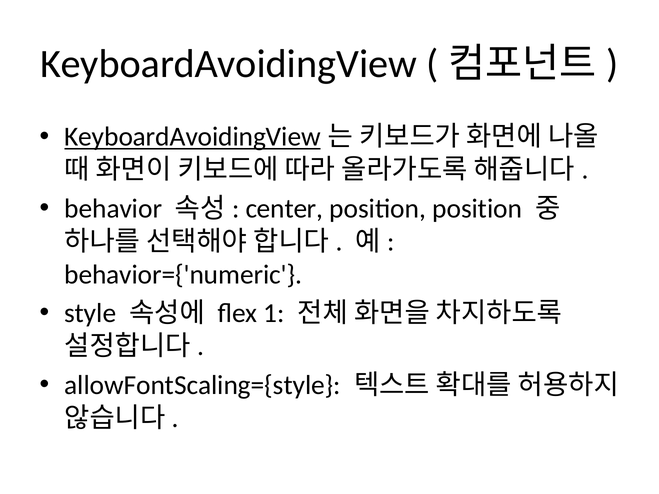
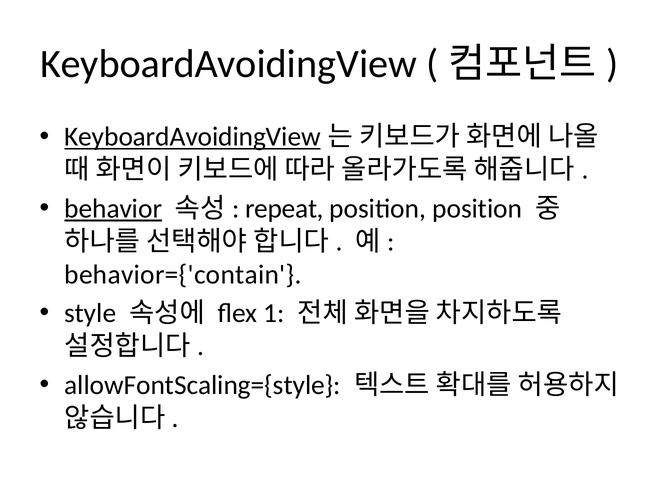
behavior underline: none -> present
center: center -> repeat
behavior={'numeric: behavior={'numeric -> behavior={'contain
